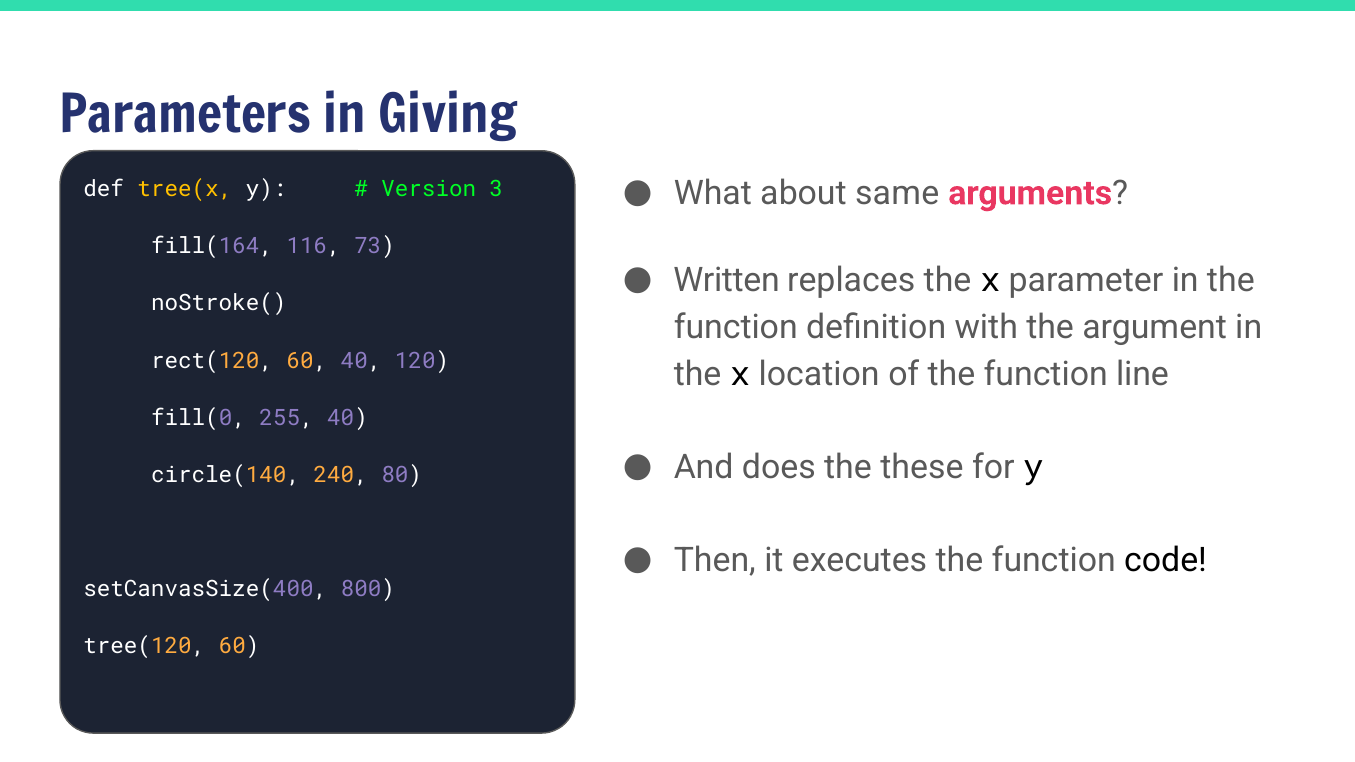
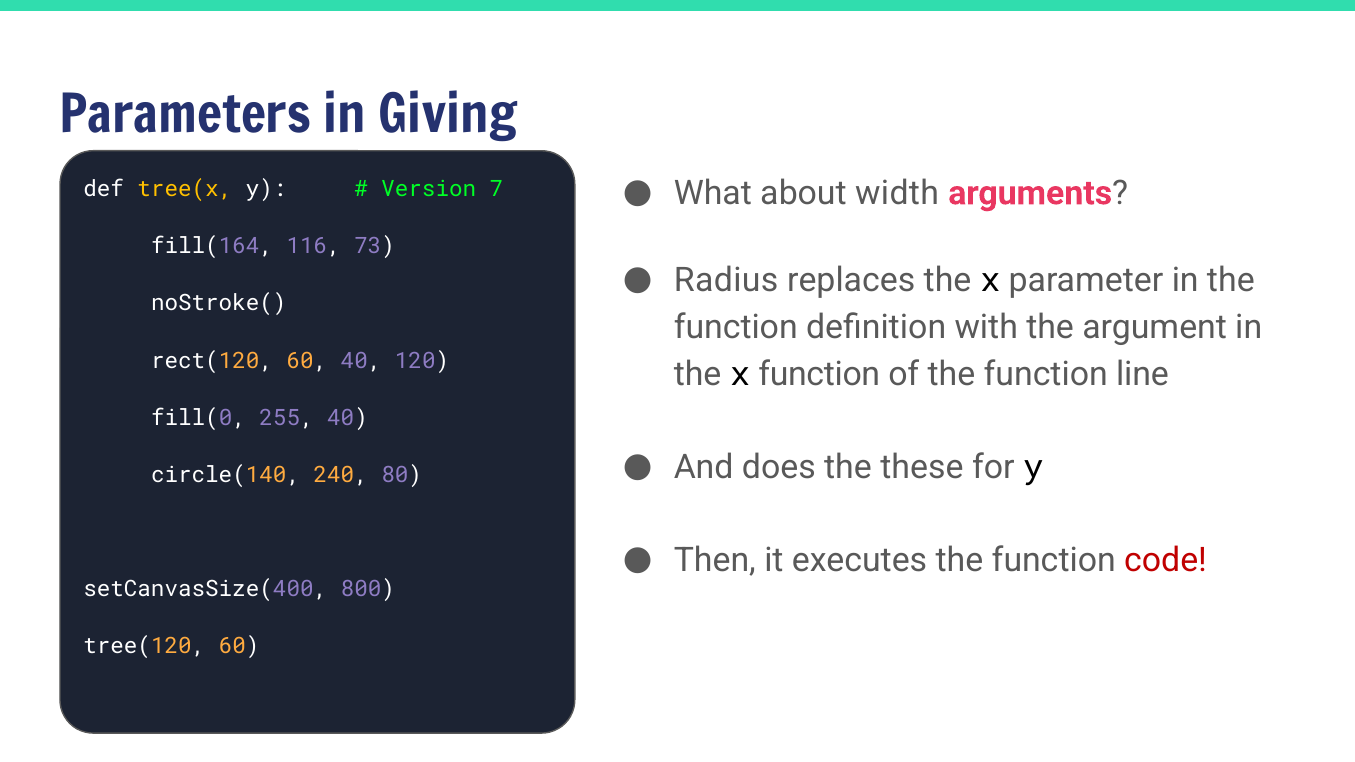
same: same -> width
3: 3 -> 7
Written: Written -> Radius
x location: location -> function
code colour: black -> red
